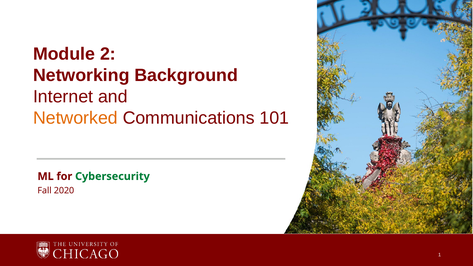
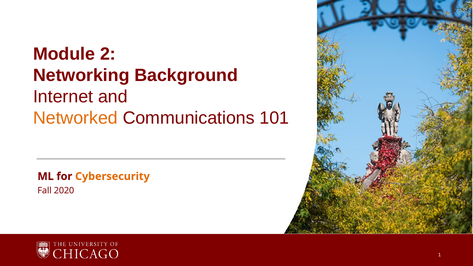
Cybersecurity colour: green -> orange
